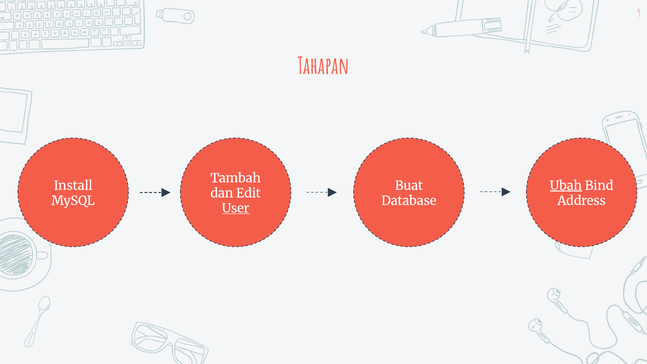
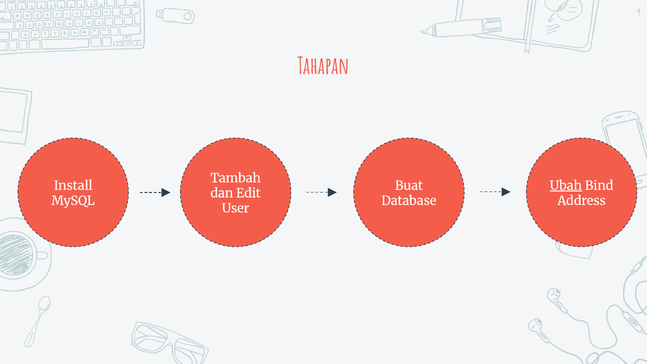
User underline: present -> none
